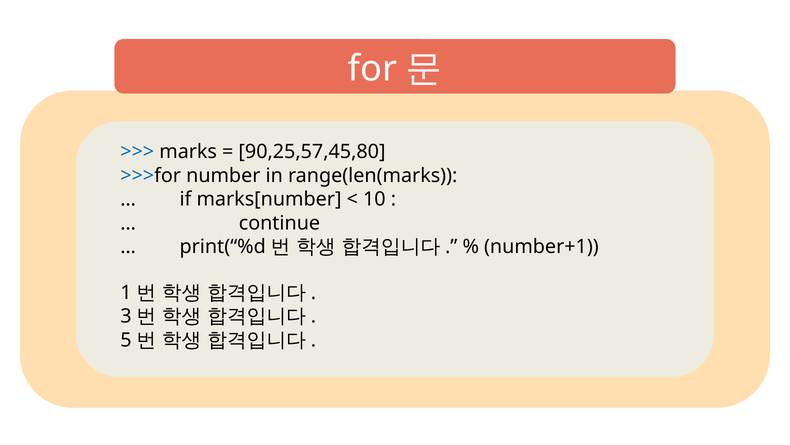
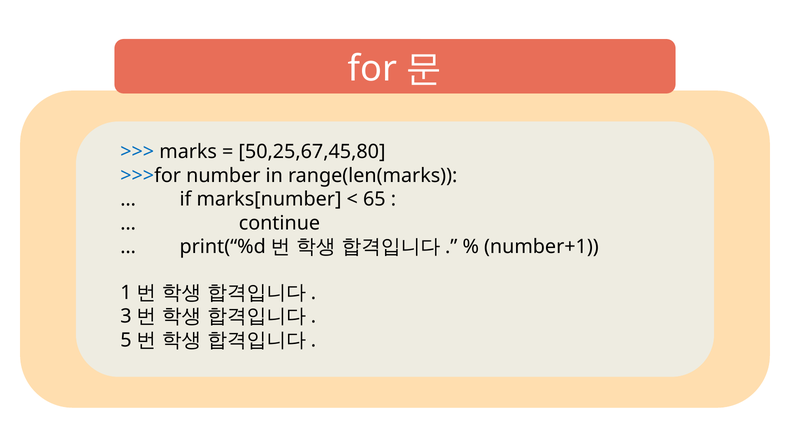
90,25,57,45,80: 90,25,57,45,80 -> 50,25,67,45,80
10: 10 -> 65
